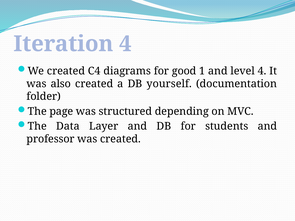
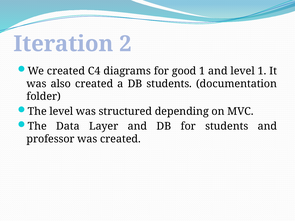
Iteration 4: 4 -> 2
level 4: 4 -> 1
DB yourself: yourself -> students
The page: page -> level
